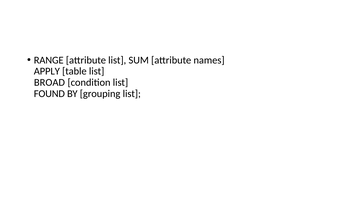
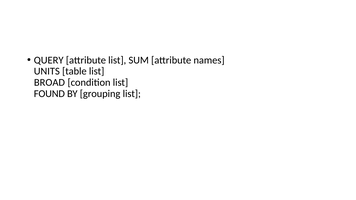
RANGE: RANGE -> QUERY
APPLY: APPLY -> UNITS
